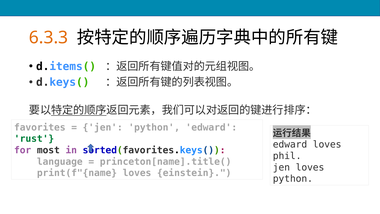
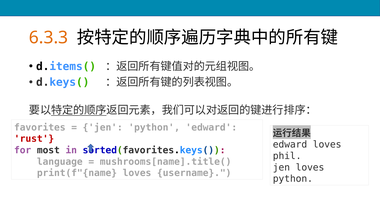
rust colour: green -> red
princeton[name].title(: princeton[name].title( -> mushrooms[name].title(
einstein: einstein -> username
